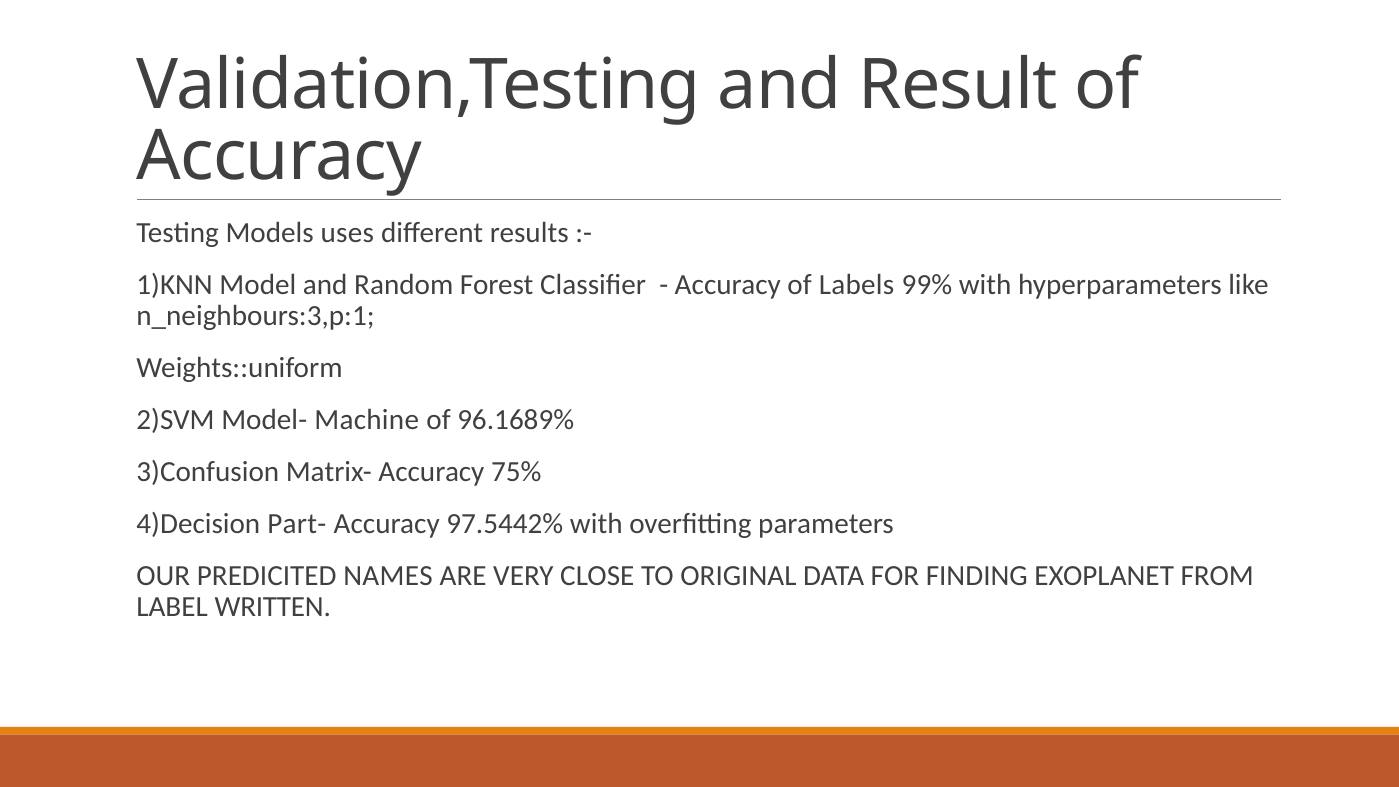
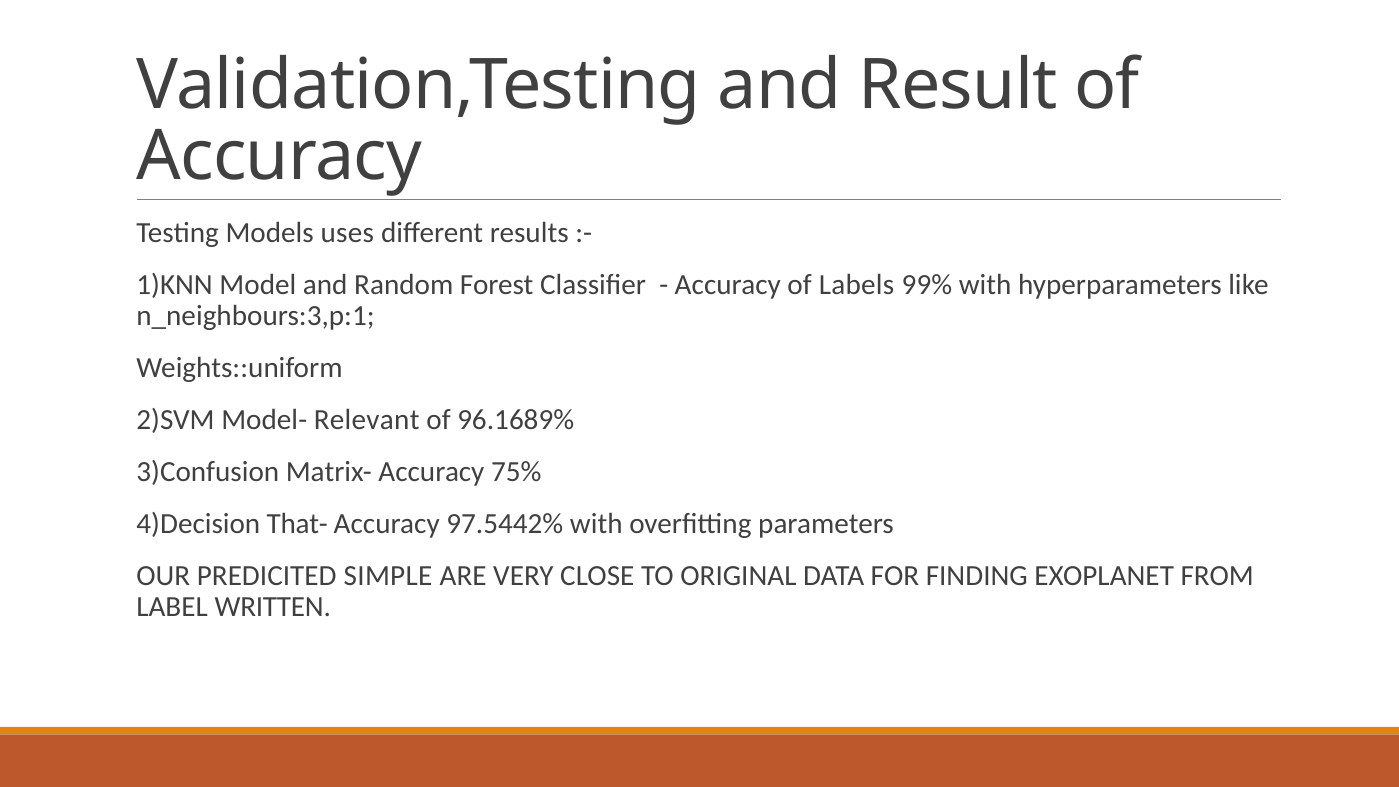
Machine: Machine -> Relevant
Part-: Part- -> That-
NAMES: NAMES -> SIMPLE
